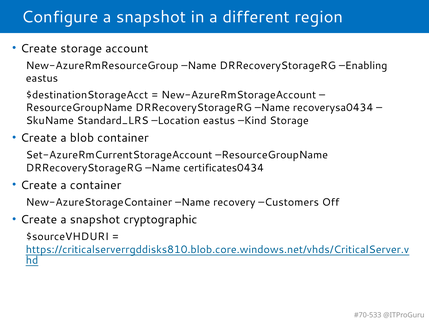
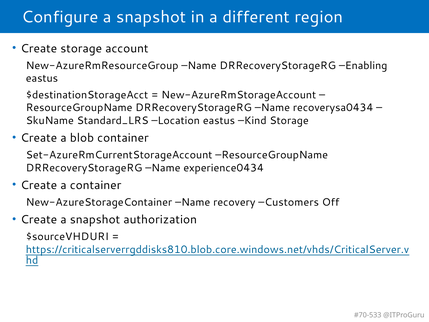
certificates0434: certificates0434 -> experience0434
cryptographic: cryptographic -> authorization
